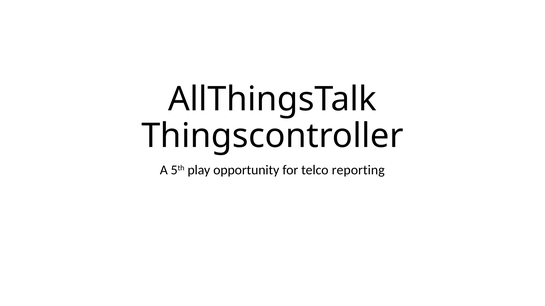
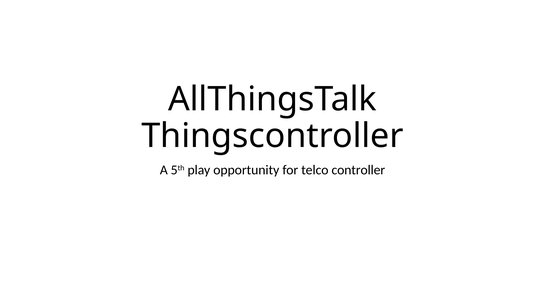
reporting: reporting -> controller
